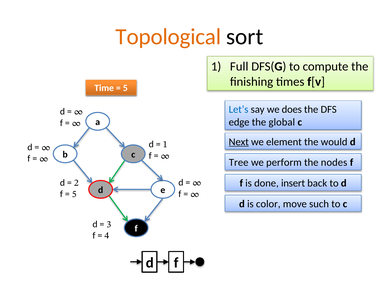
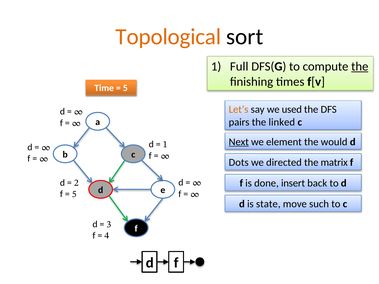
the at (360, 67) underline: none -> present
Let’s colour: blue -> orange
does: does -> used
edge: edge -> pairs
global: global -> linked
Tree: Tree -> Dots
perform: perform -> directed
nodes: nodes -> matrix
color: color -> state
